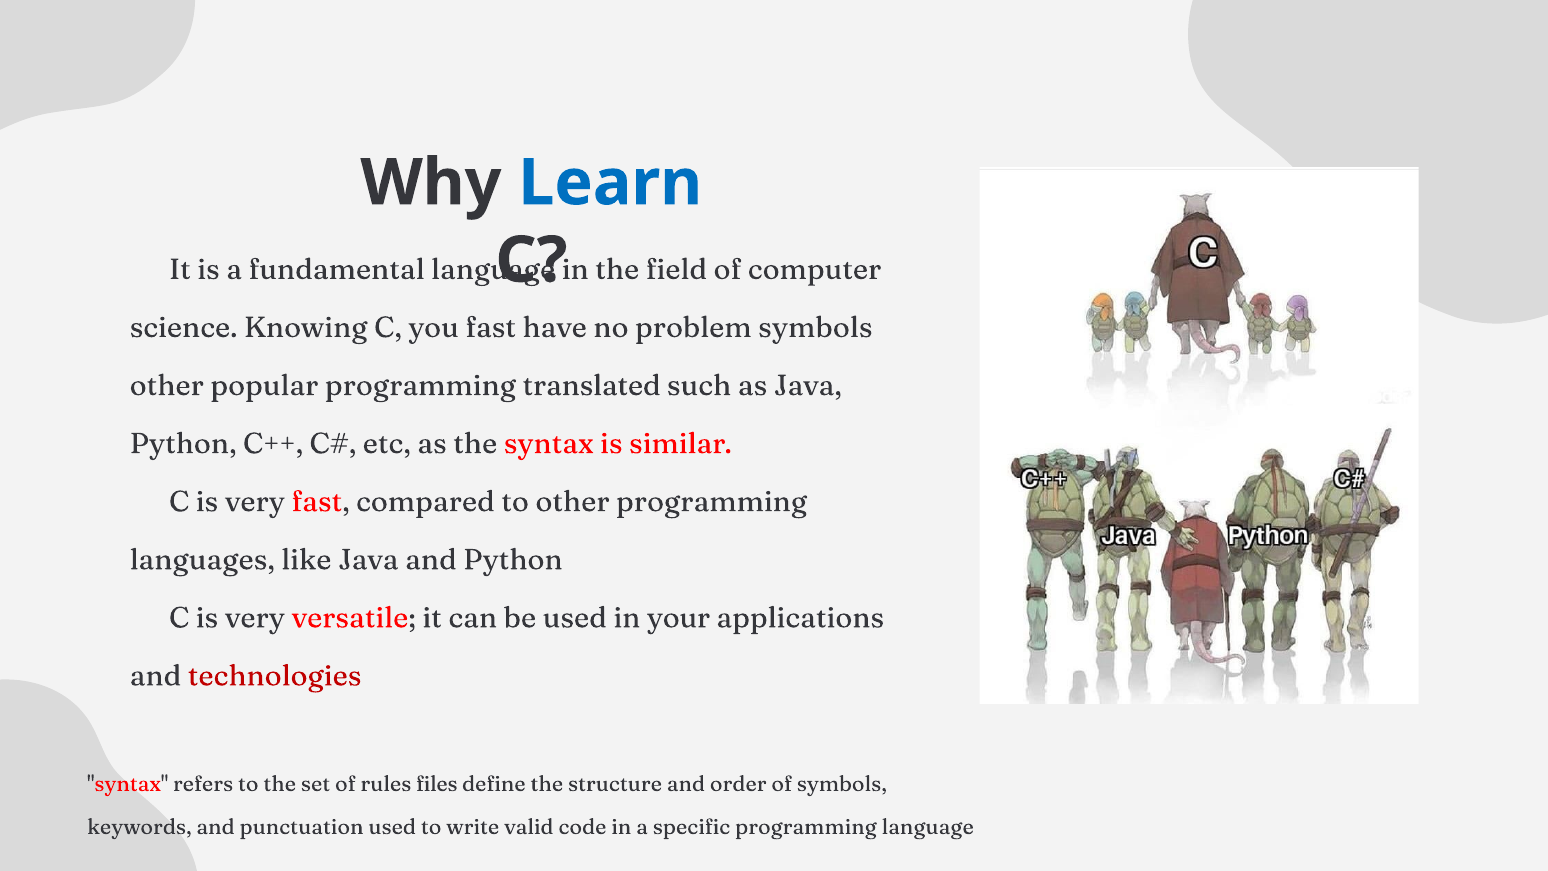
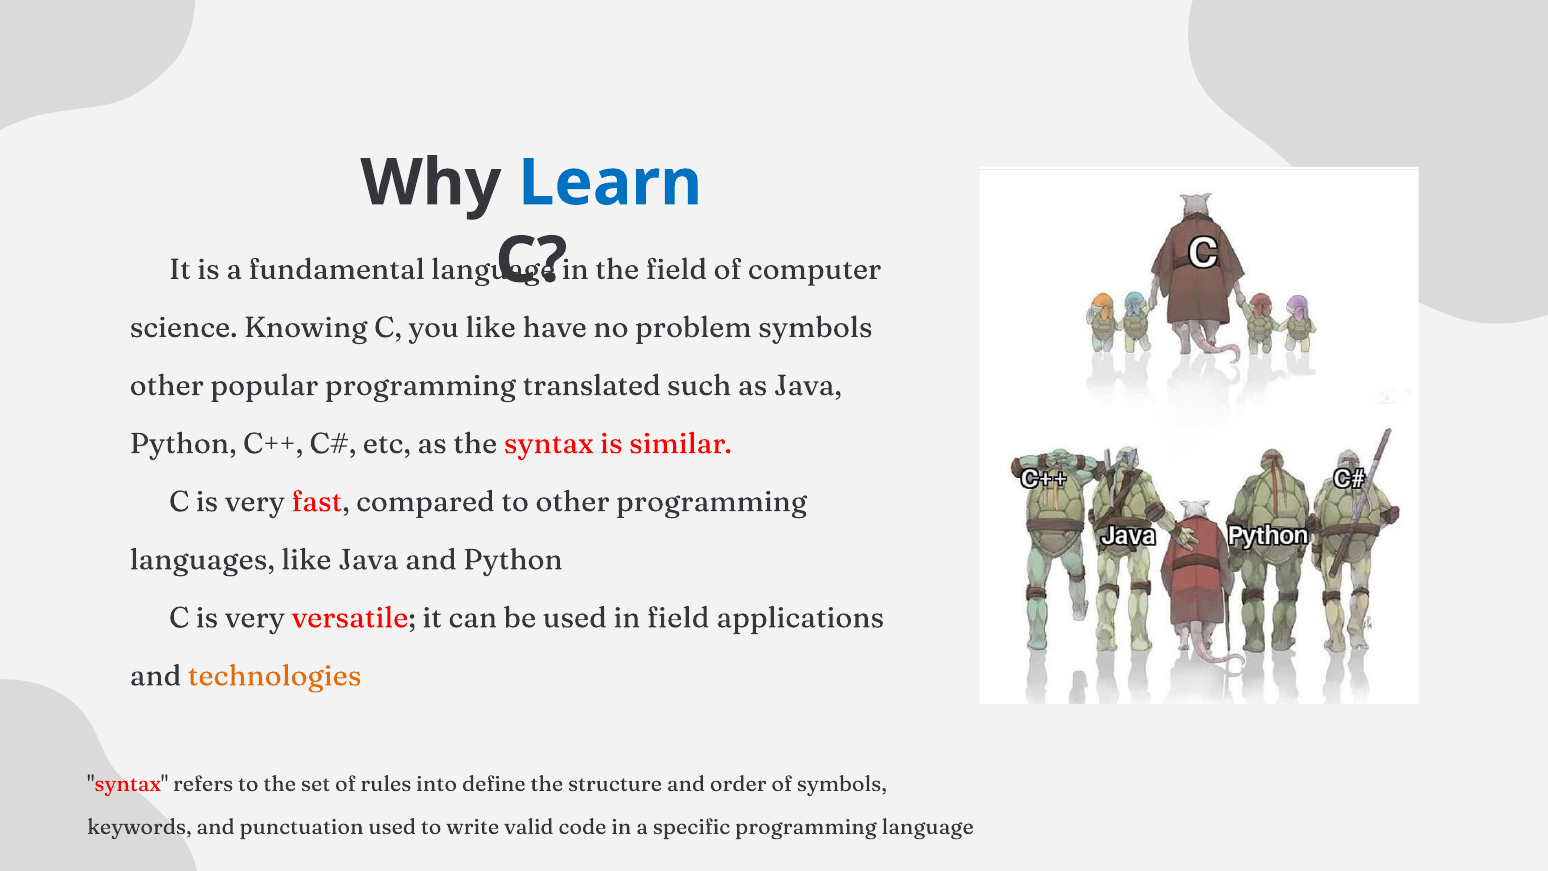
you fast: fast -> like
in your: your -> field
technologies colour: red -> orange
files: files -> into
